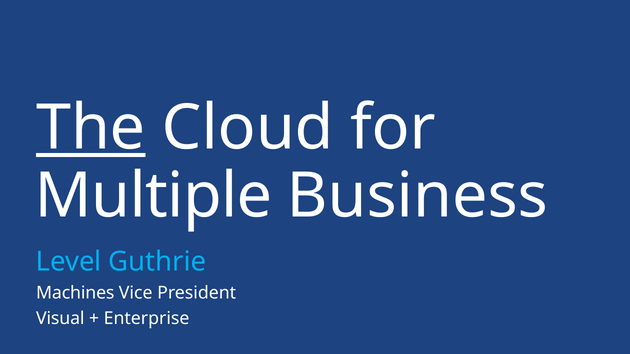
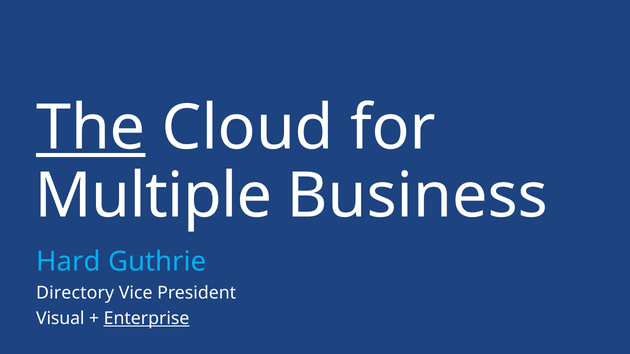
Level: Level -> Hard
Machines: Machines -> Directory
Enterprise underline: none -> present
